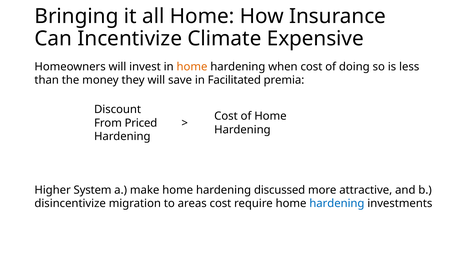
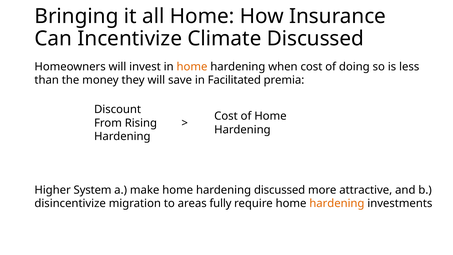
Climate Expensive: Expensive -> Discussed
Priced: Priced -> Rising
areas cost: cost -> fully
hardening at (337, 203) colour: blue -> orange
